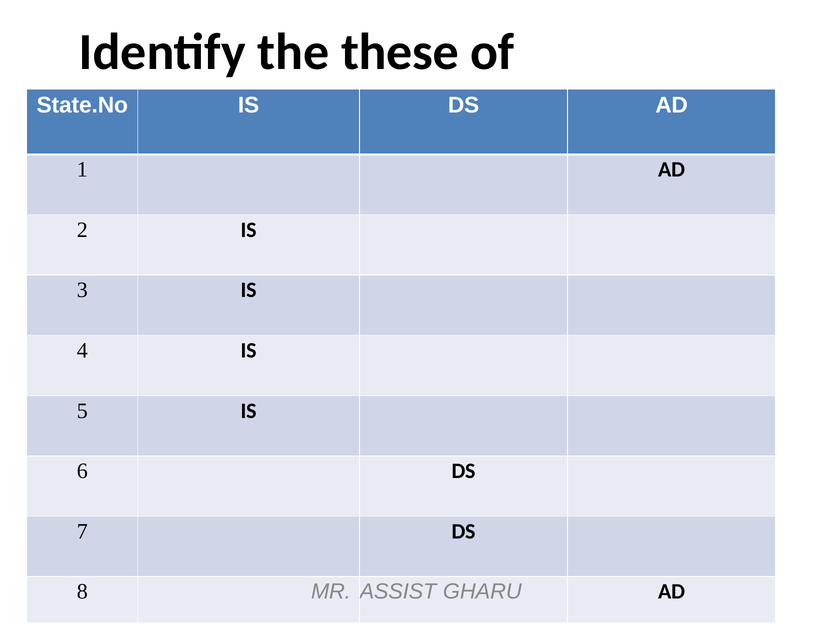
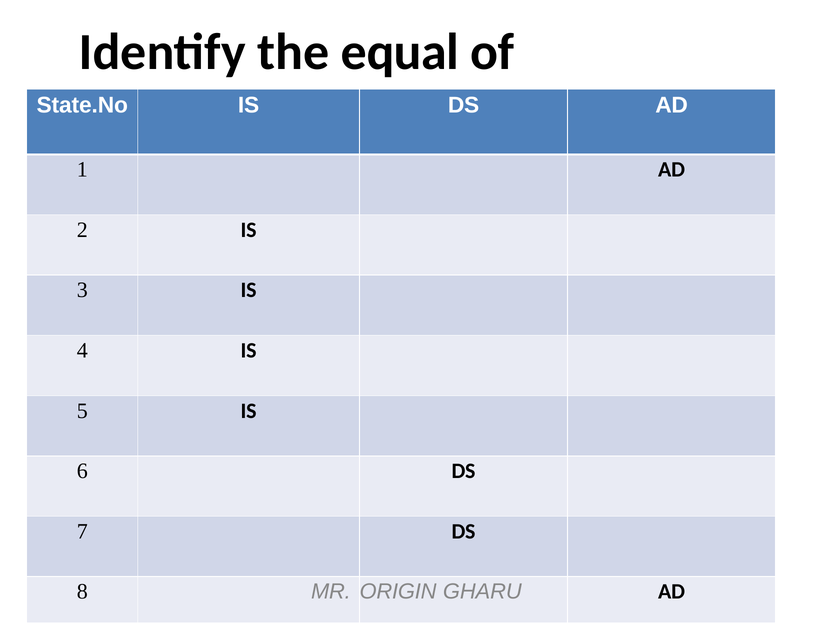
these: these -> equal
ASSIST: ASSIST -> ORIGIN
